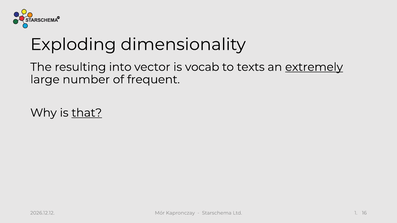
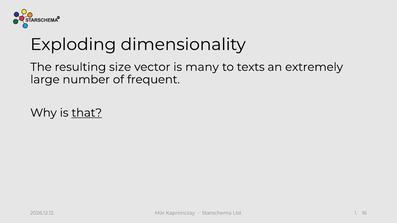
into: into -> size
vocab: vocab -> many
extremely underline: present -> none
